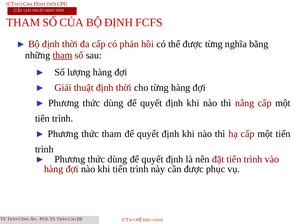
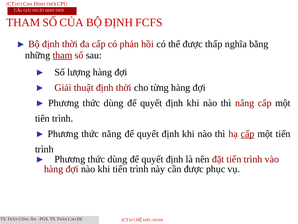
được từng: từng -> thấp
thức tham: tham -> năng
cấp at (248, 134) underline: none -> present
